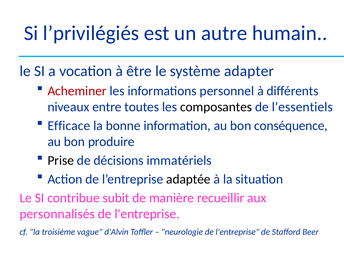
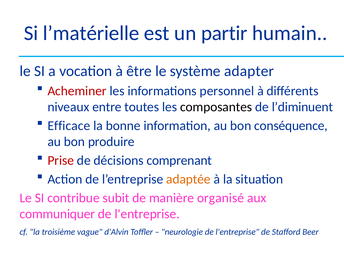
l’privilégiés: l’privilégiés -> l’matérielle
autre: autre -> partir
l’essentiels: l’essentiels -> l’diminuent
Prise colour: black -> red
immatériels: immatériels -> comprenant
adaptée colour: black -> orange
recueillir: recueillir -> organisé
personnalisés: personnalisés -> communiquer
